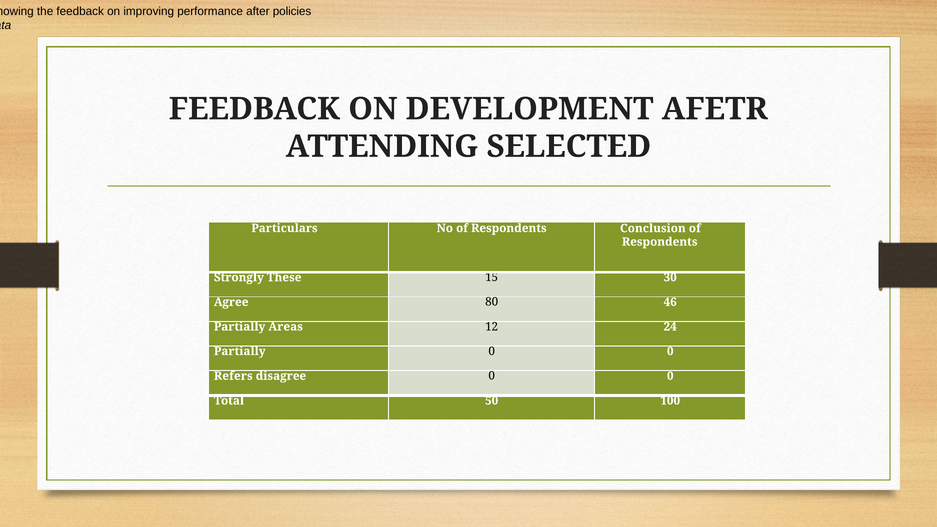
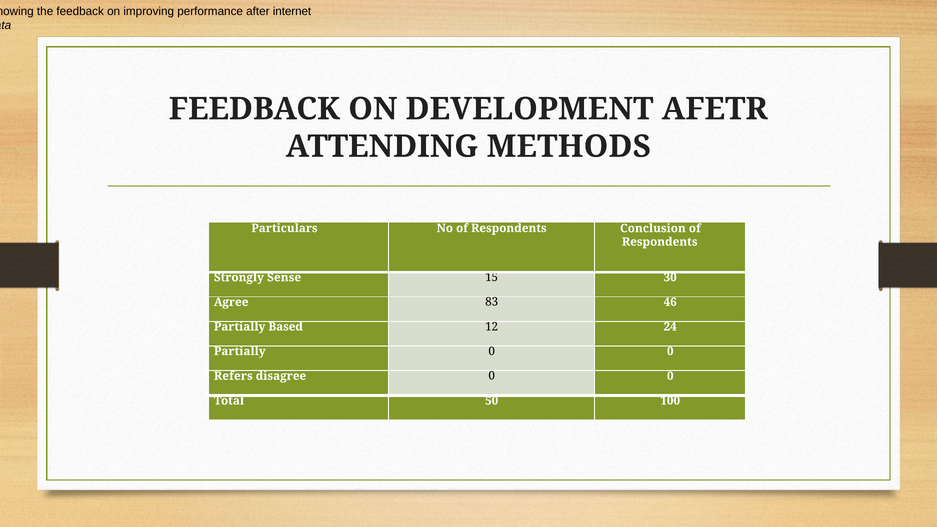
policies: policies -> internet
SELECTED: SELECTED -> METHODS
These: These -> Sense
80: 80 -> 83
Areas: Areas -> Based
